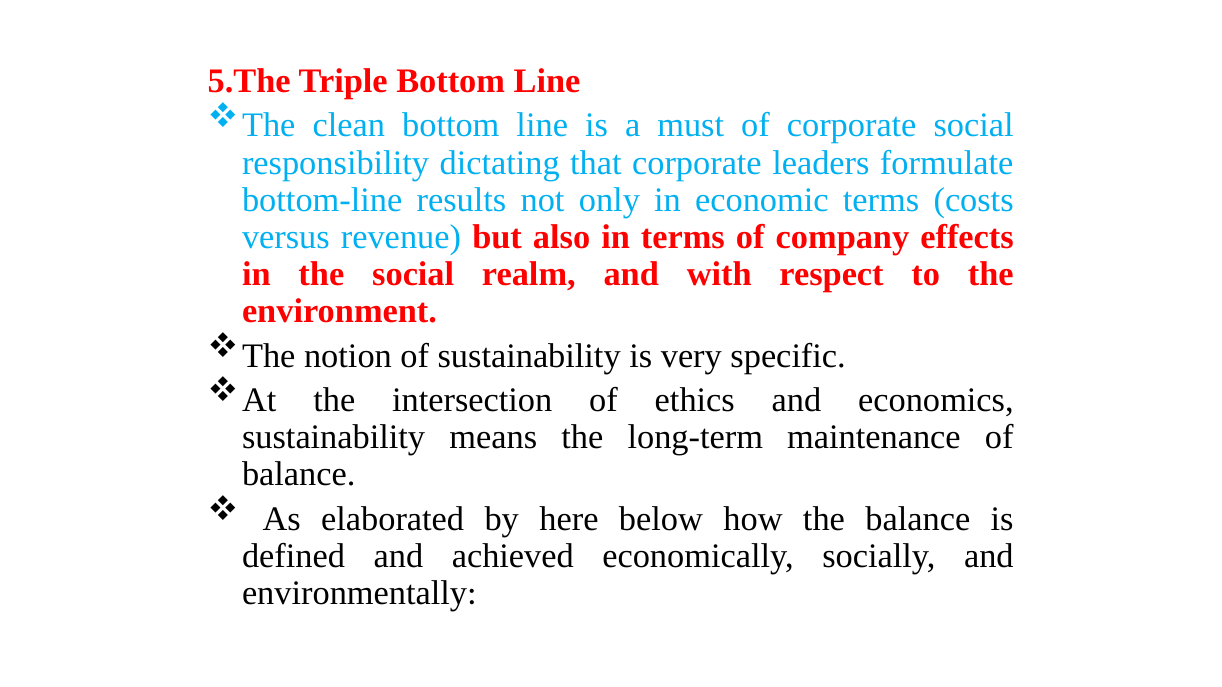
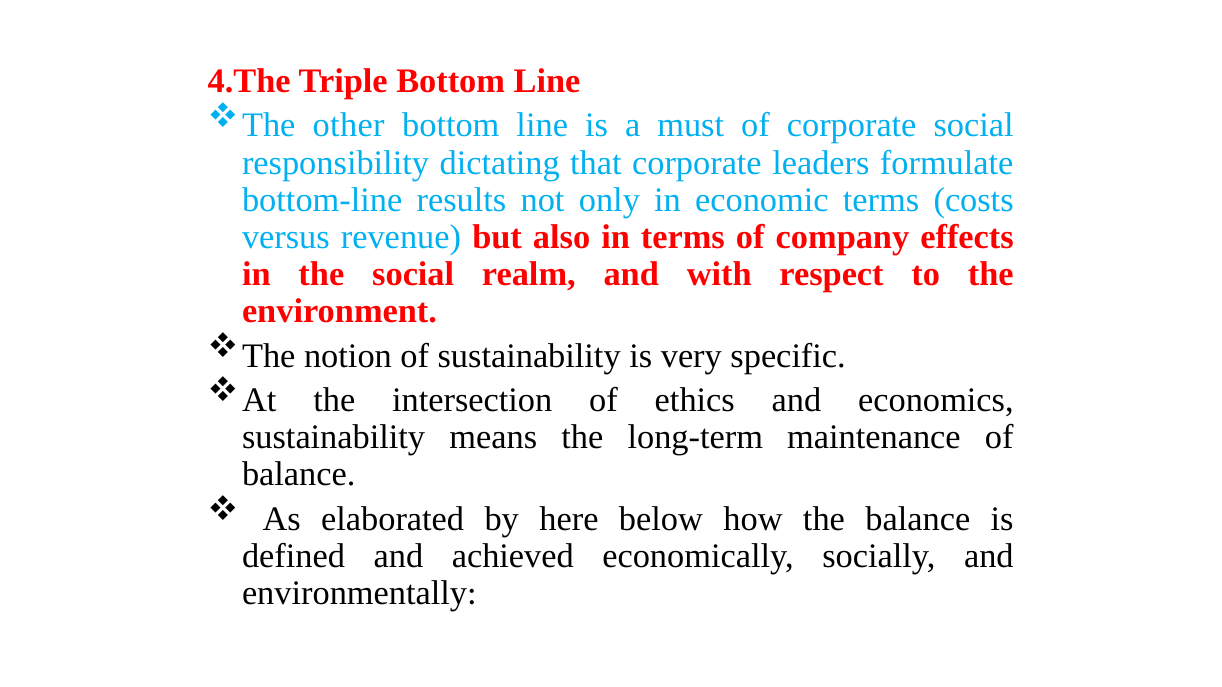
5.The: 5.The -> 4.The
clean: clean -> other
